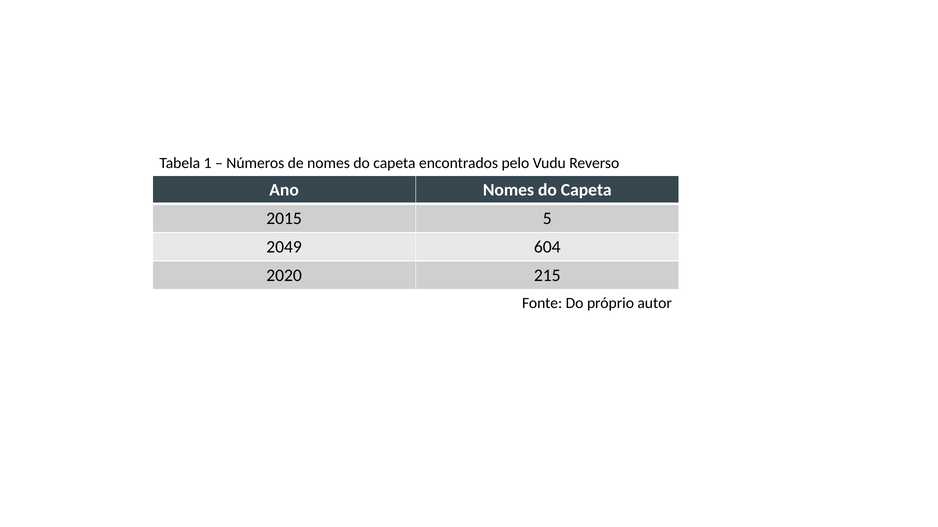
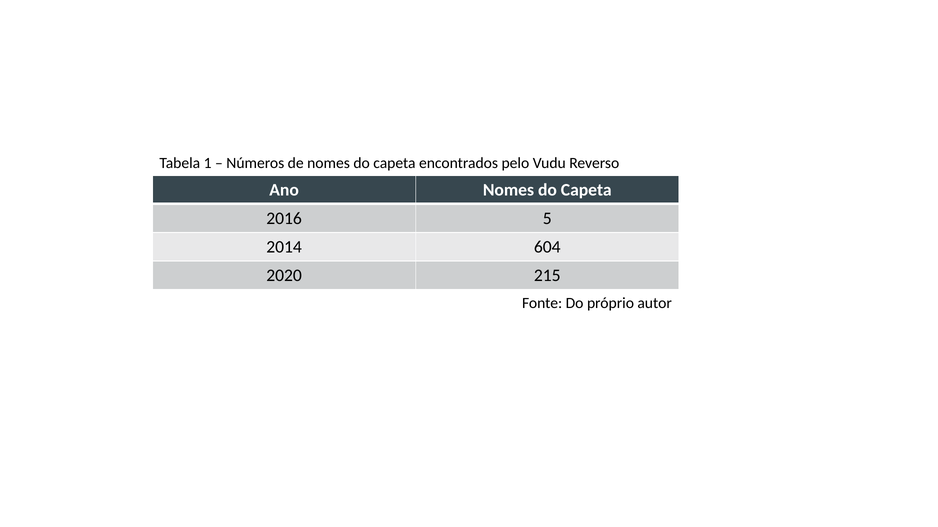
2015: 2015 -> 2016
2049: 2049 -> 2014
